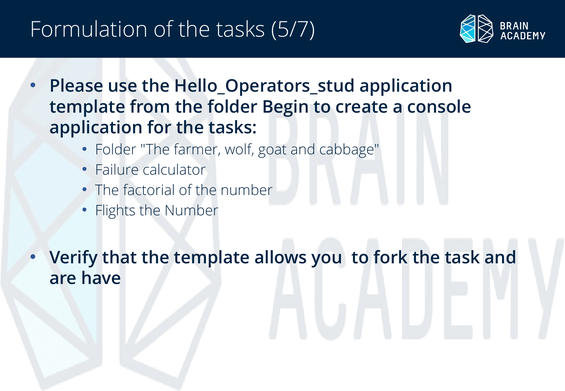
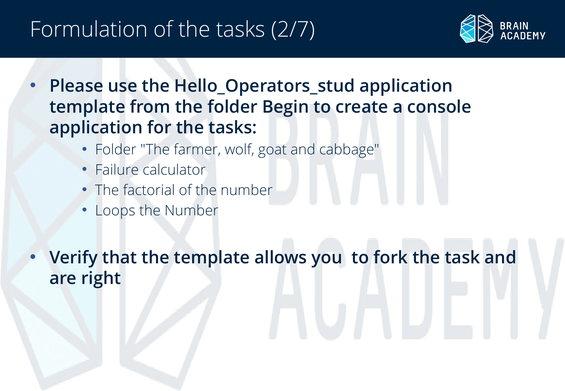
5/7: 5/7 -> 2/7
Flights: Flights -> Loops
have: have -> right
